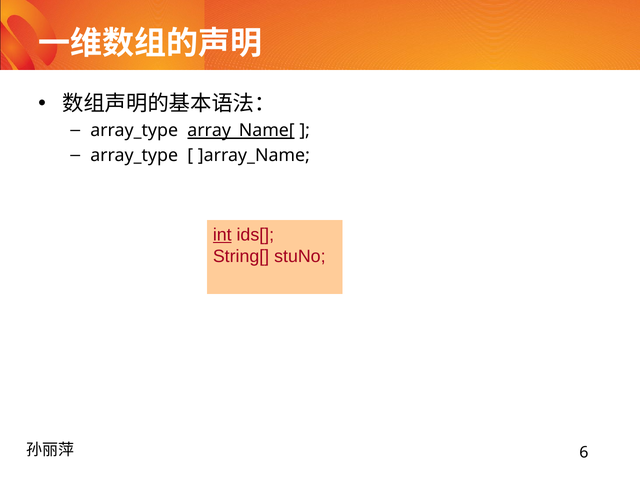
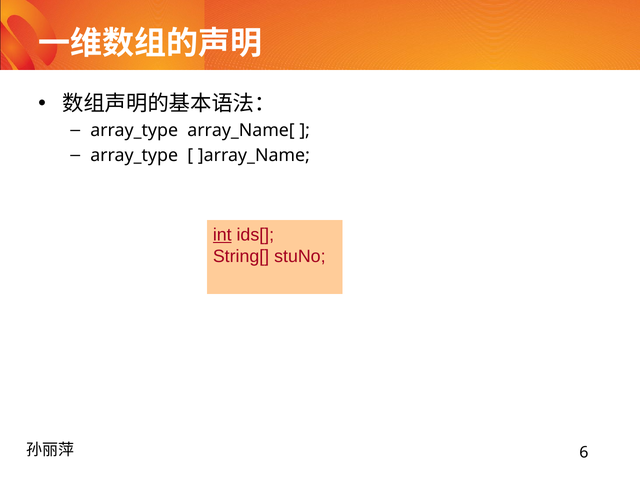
array_Name[ underline: present -> none
